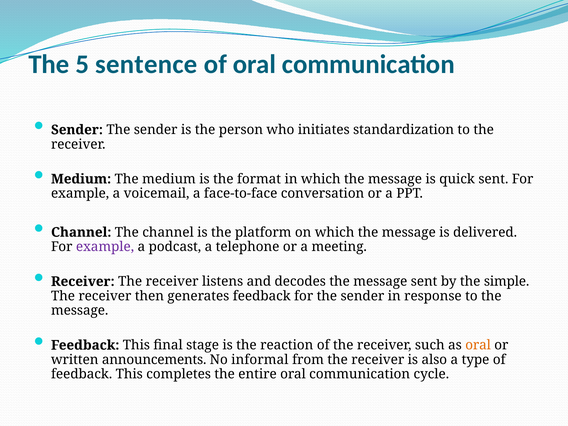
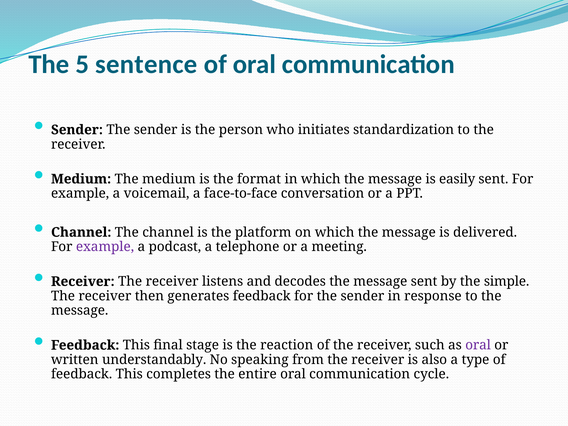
quick: quick -> easily
oral at (478, 345) colour: orange -> purple
announcements: announcements -> understandably
informal: informal -> speaking
